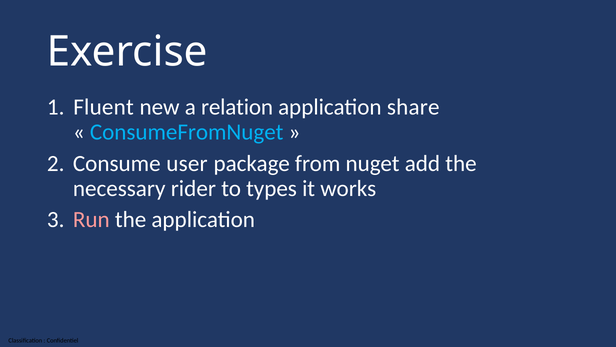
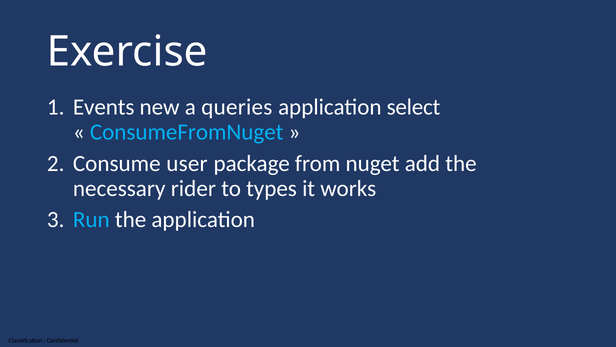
Fluent: Fluent -> Events
relation: relation -> queries
share: share -> select
Run colour: pink -> light blue
